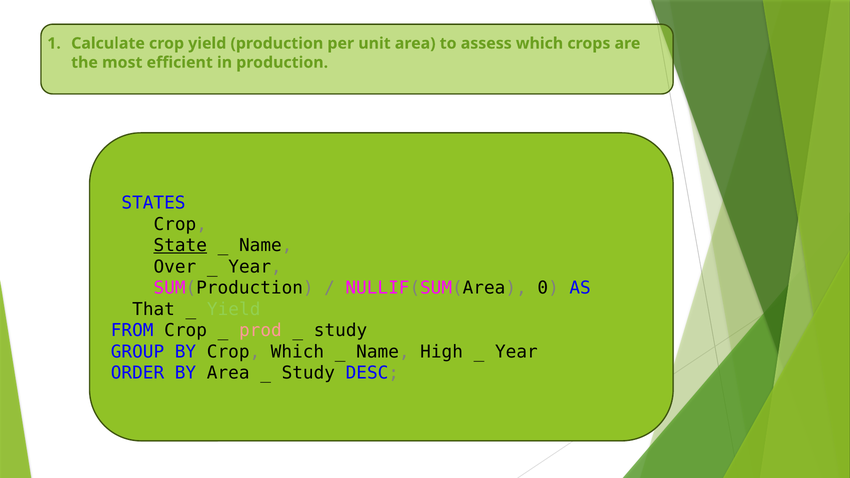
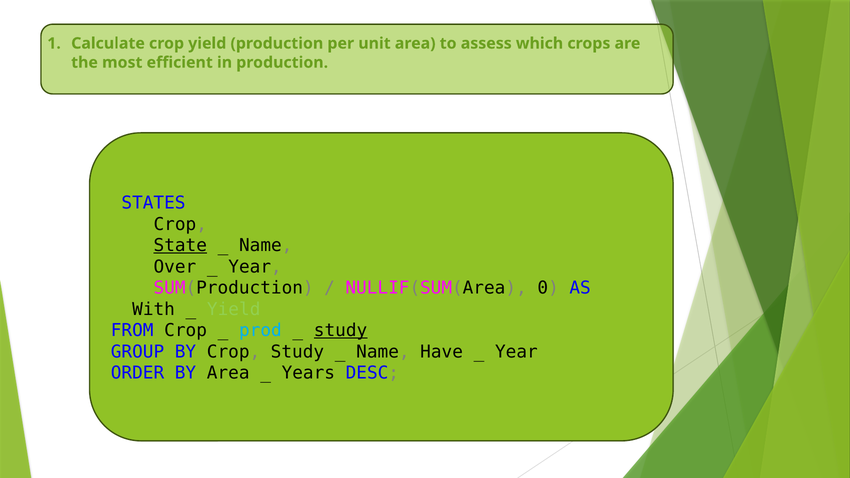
That: That -> With
prod colour: pink -> light blue
study at (341, 331) underline: none -> present
Crop Which: Which -> Study
High: High -> Have
Study at (308, 373): Study -> Years
